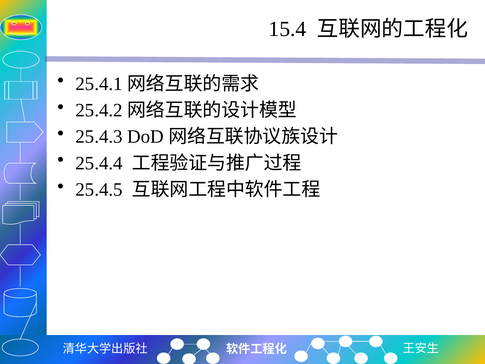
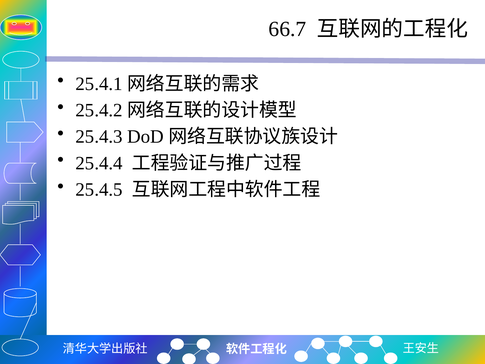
15.4: 15.4 -> 66.7
